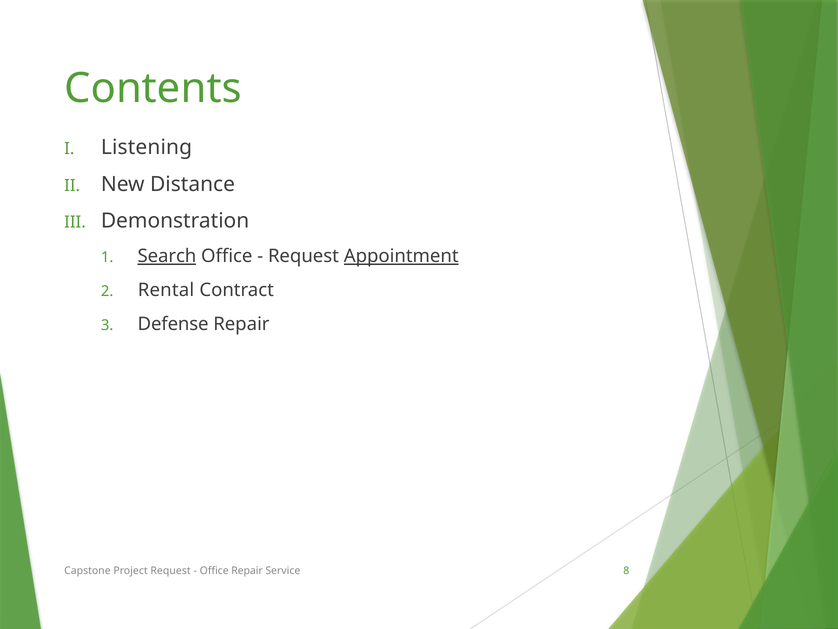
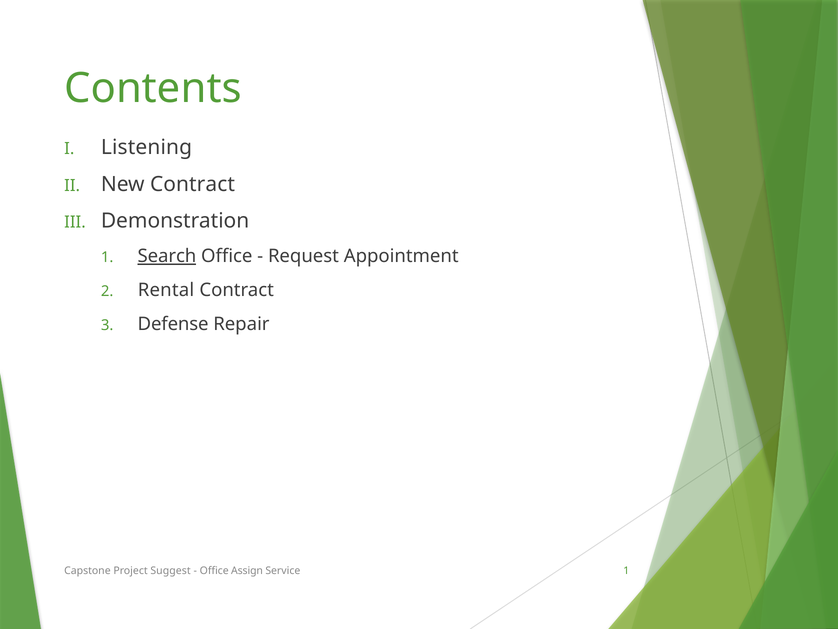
New Distance: Distance -> Contract
Appointment underline: present -> none
Project Request: Request -> Suggest
Office Repair: Repair -> Assign
Service 8: 8 -> 1
